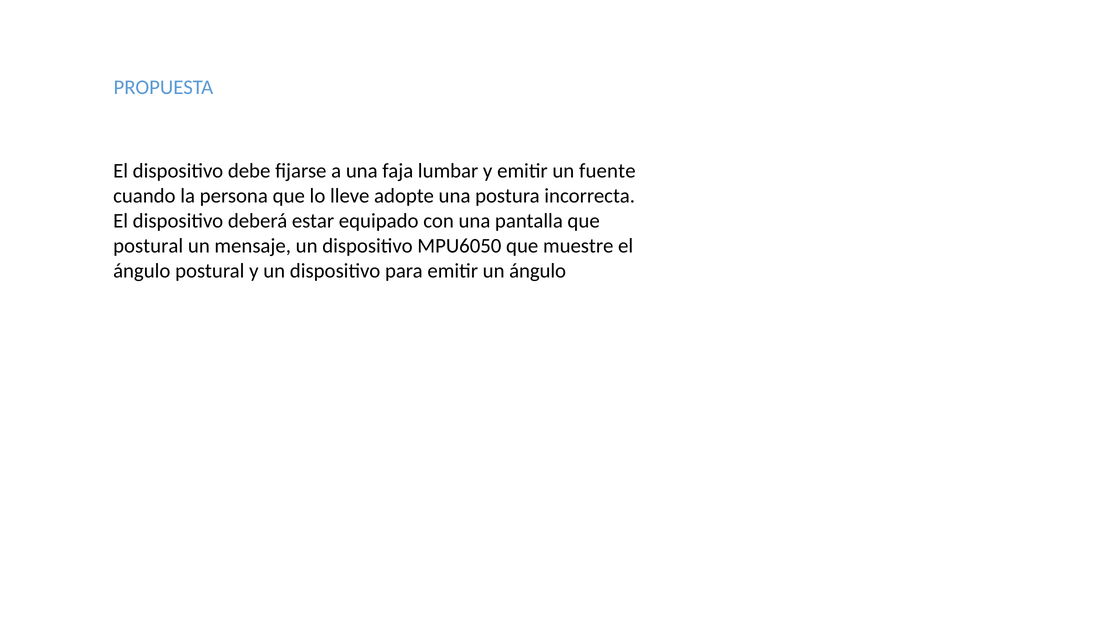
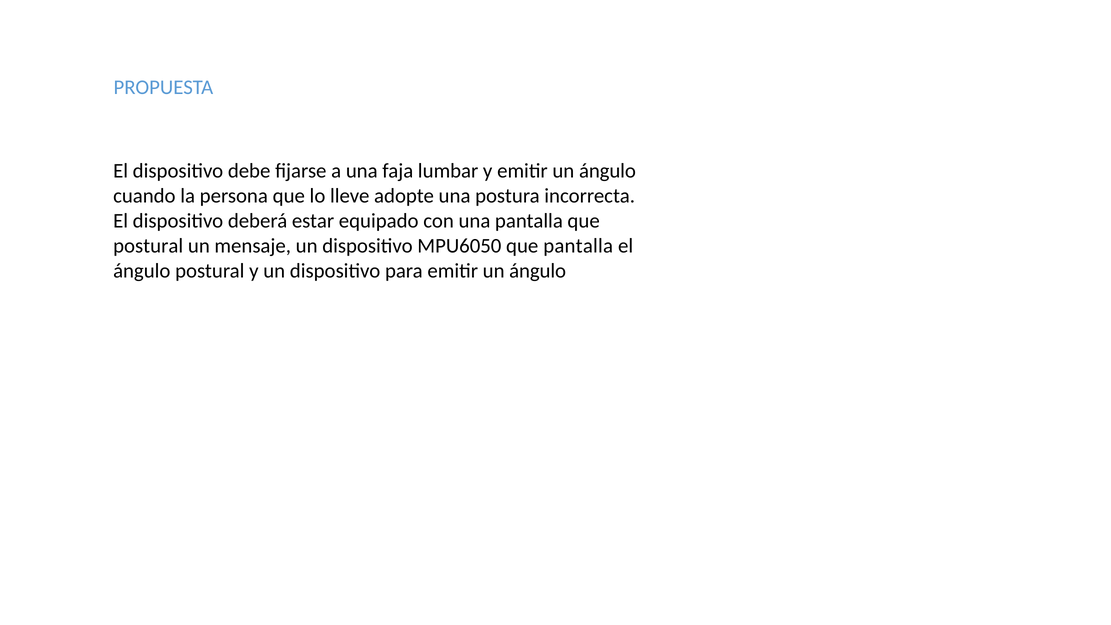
y emitir un fuente: fuente -> ángulo
que muestre: muestre -> pantalla
